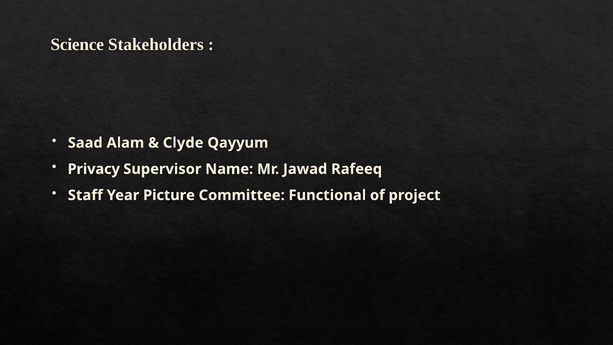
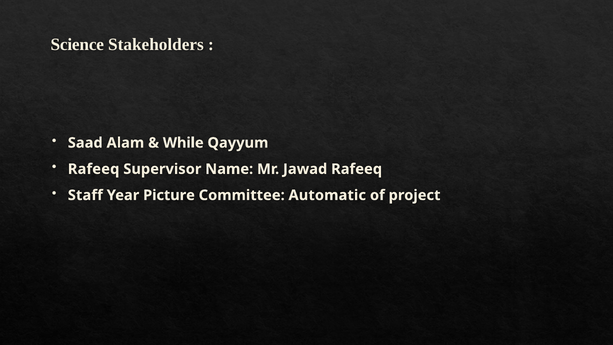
Clyde: Clyde -> While
Privacy at (94, 169): Privacy -> Rafeeq
Functional: Functional -> Automatic
